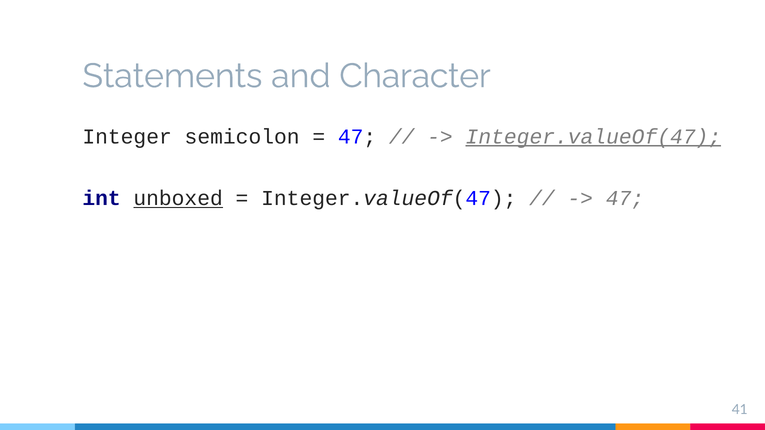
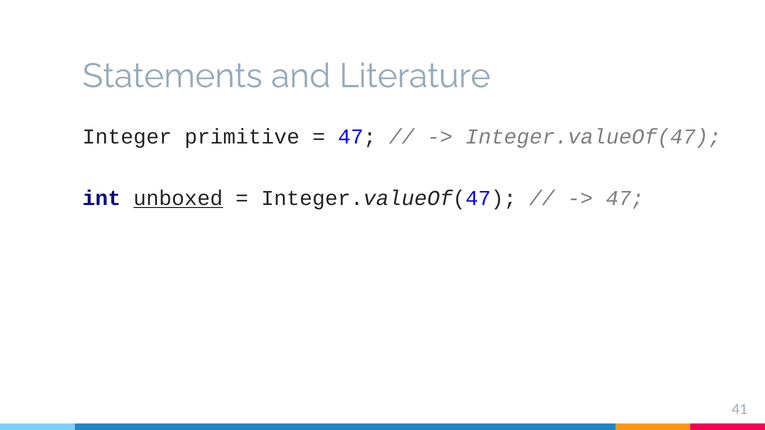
Character: Character -> Literature
semicolon: semicolon -> primitive
Integer.valueOf(47 at (593, 137) underline: present -> none
